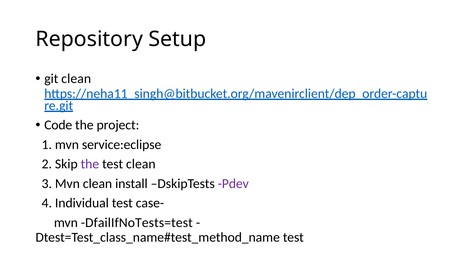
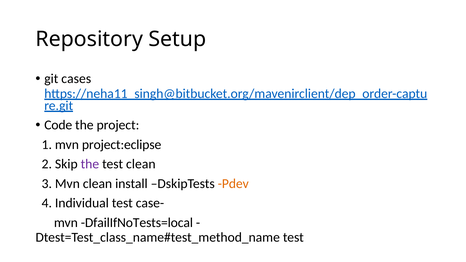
git clean: clean -> cases
service:eclipse: service:eclipse -> project:eclipse
Pdev colour: purple -> orange
DfailIfNoTests=test: DfailIfNoTests=test -> DfailIfNoTests=local
